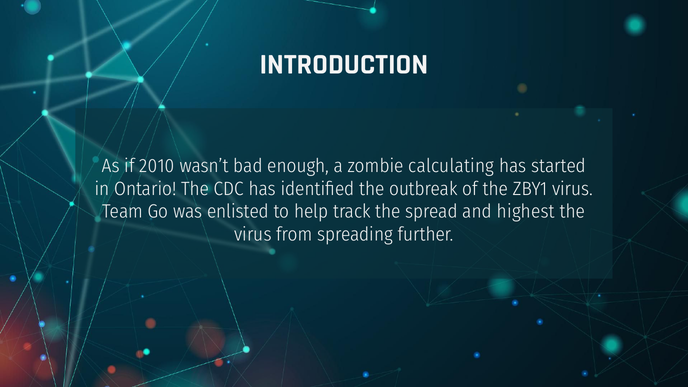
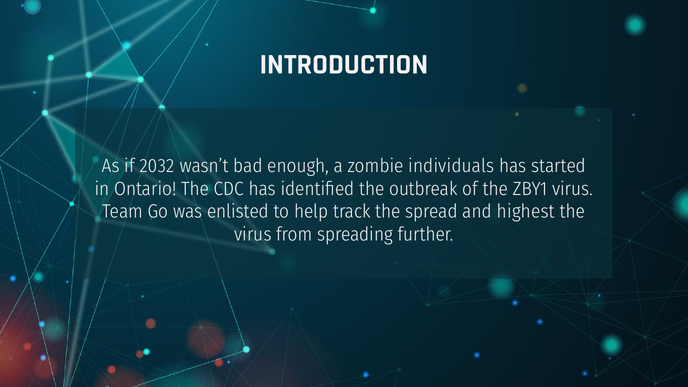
2010: 2010 -> 2032
calculating: calculating -> individuals
